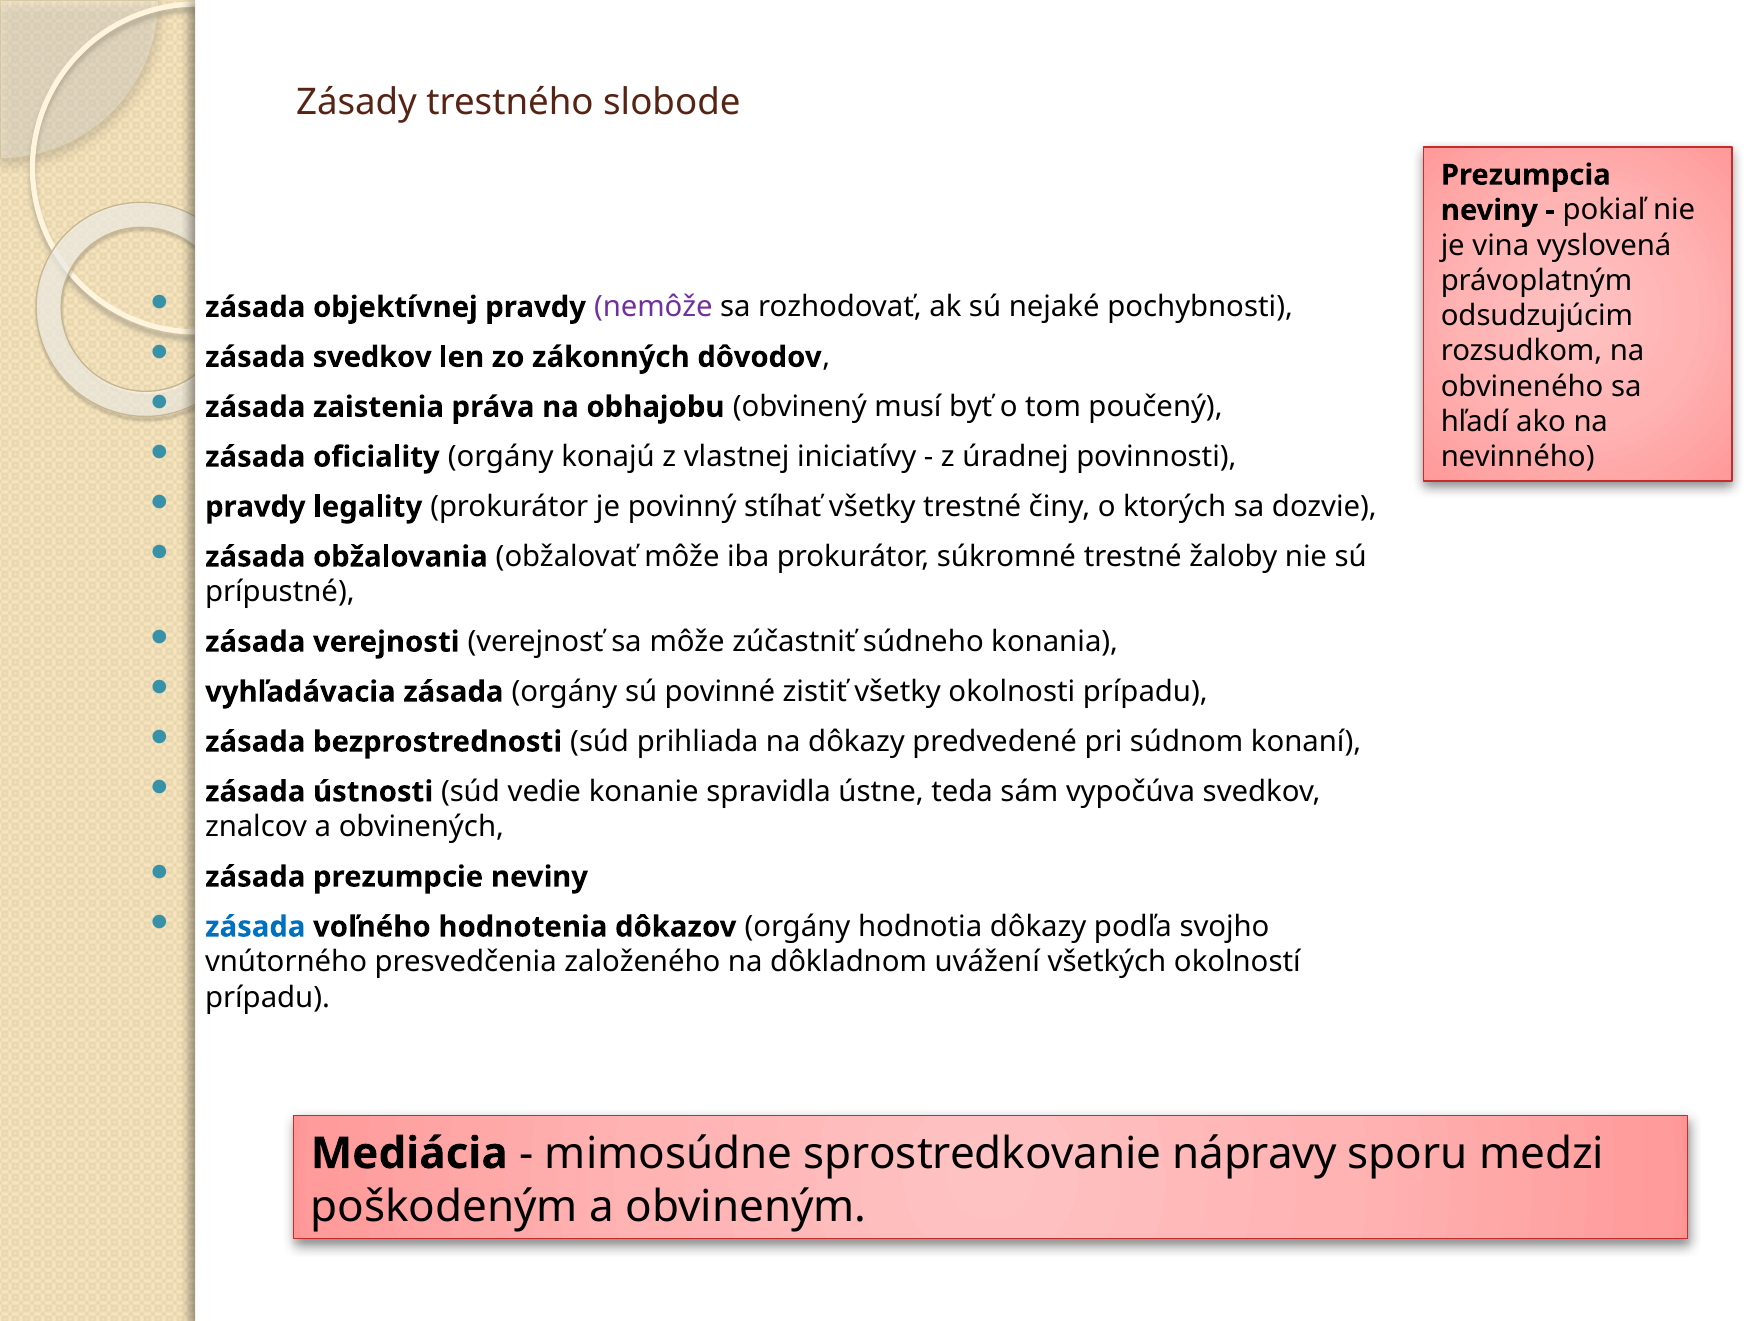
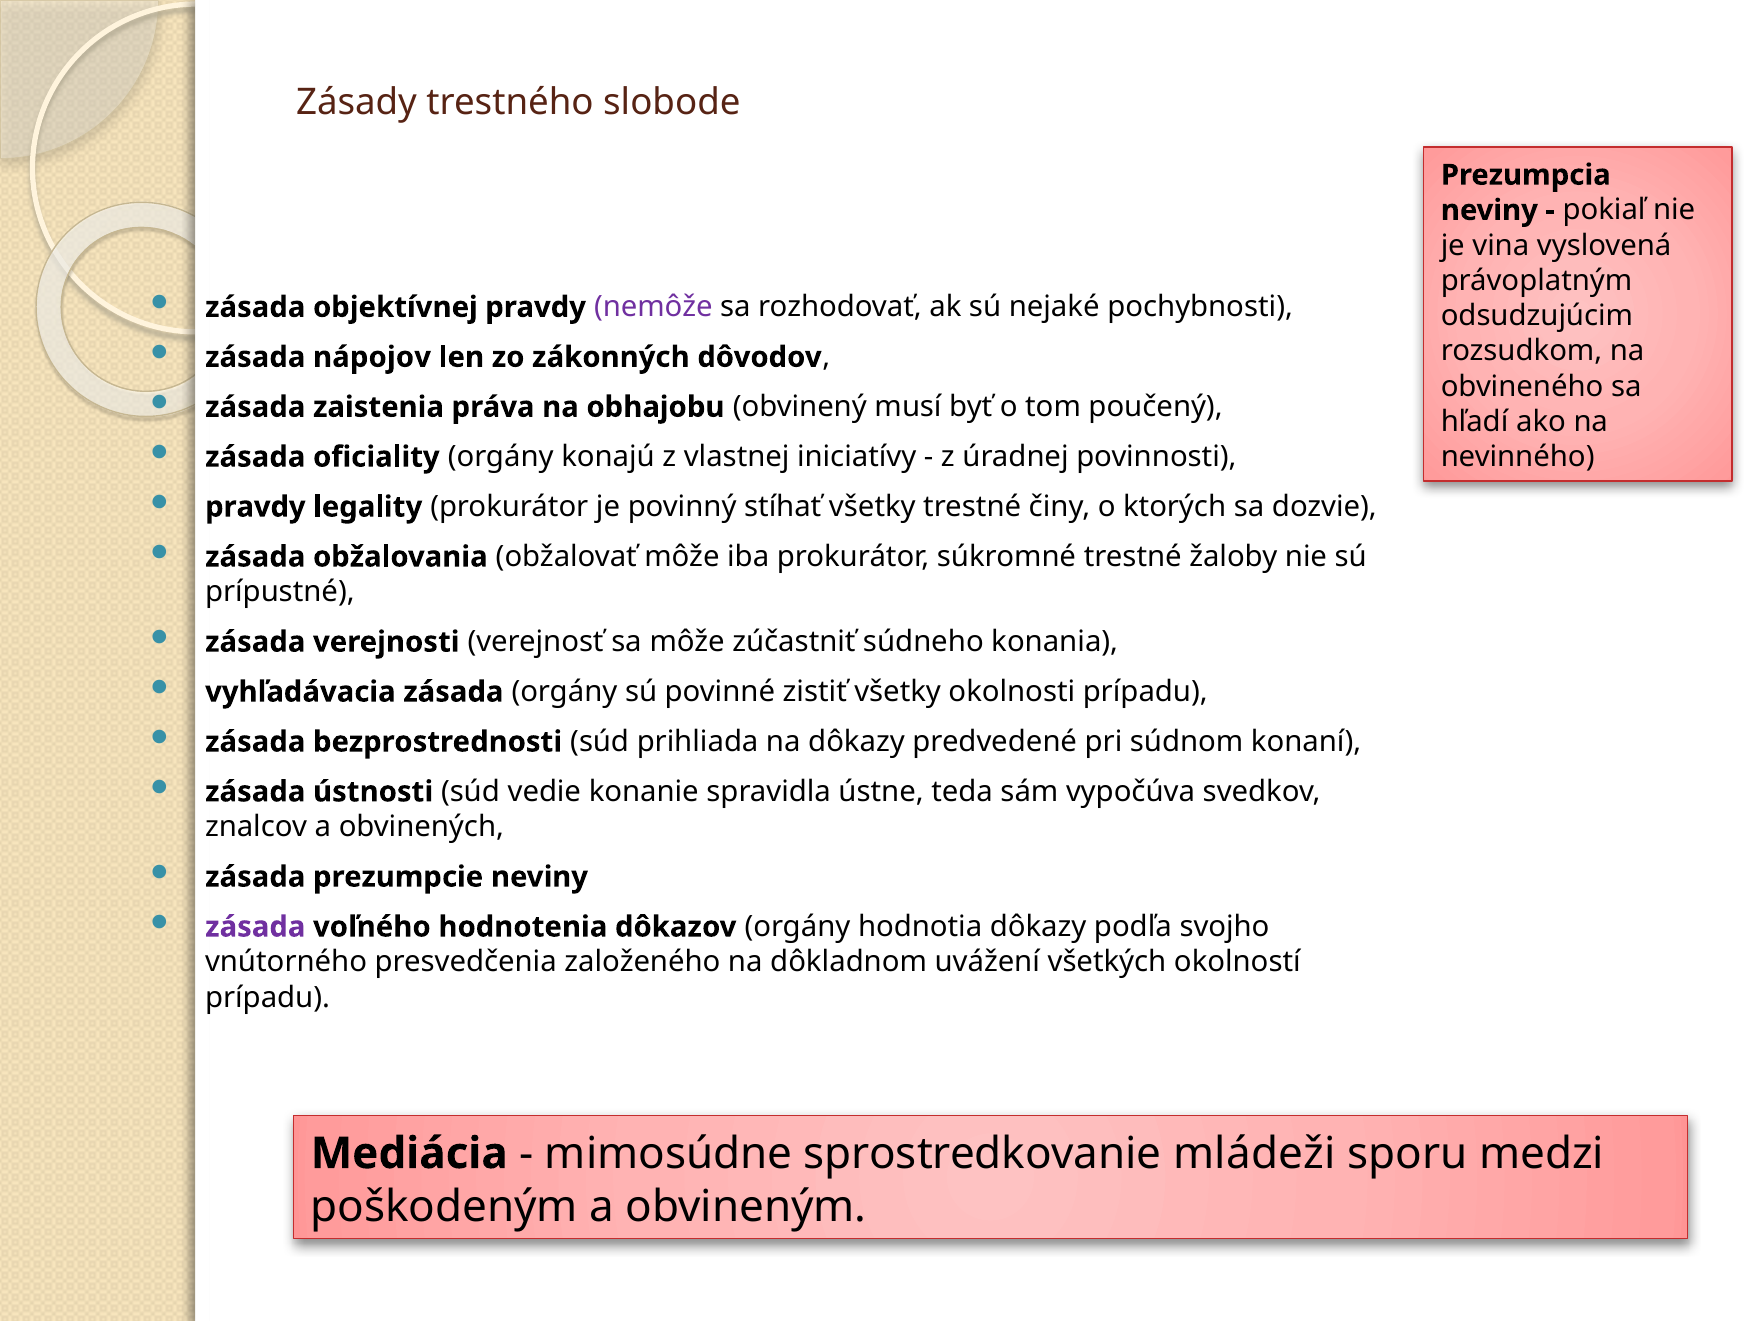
zásada svedkov: svedkov -> nápojov
zásada at (255, 927) colour: blue -> purple
nápravy: nápravy -> mládeži
